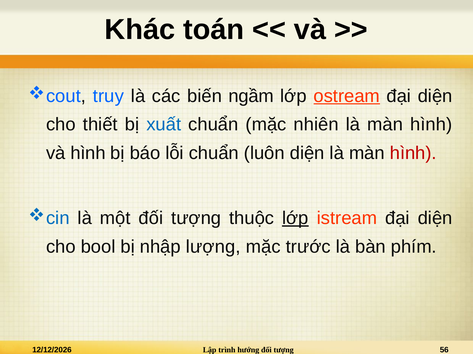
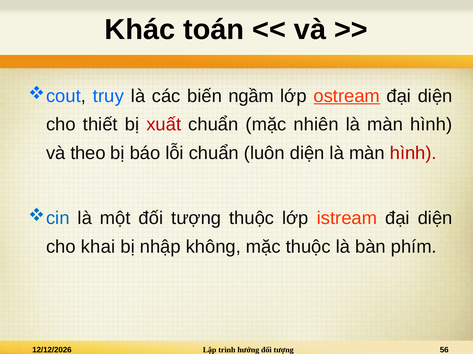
xuất colour: blue -> red
và hình: hình -> theo
lớp at (295, 219) underline: present -> none
bool: bool -> khai
lượng: lượng -> không
mặc trước: trước -> thuộc
